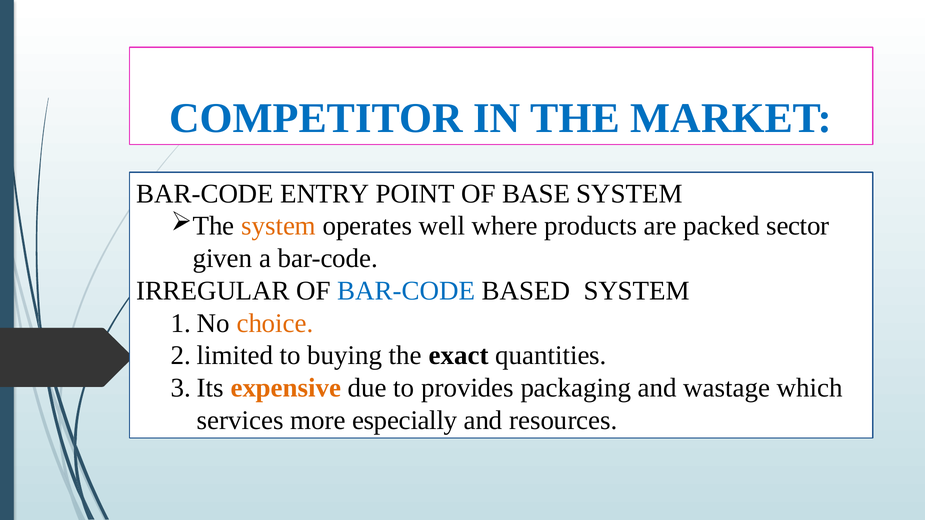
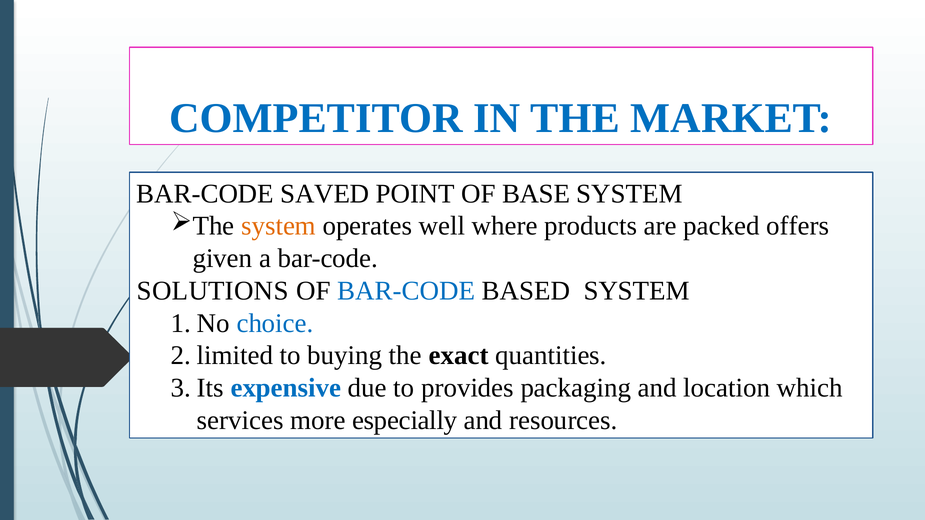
ENTRY: ENTRY -> SAVED
sector: sector -> offers
IRREGULAR: IRREGULAR -> SOLUTIONS
choice colour: orange -> blue
expensive colour: orange -> blue
wastage: wastage -> location
